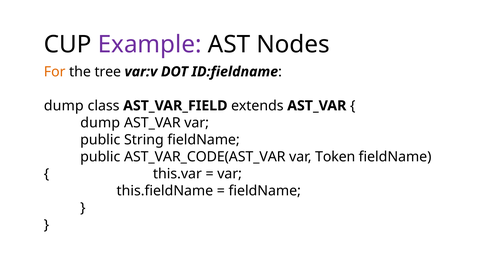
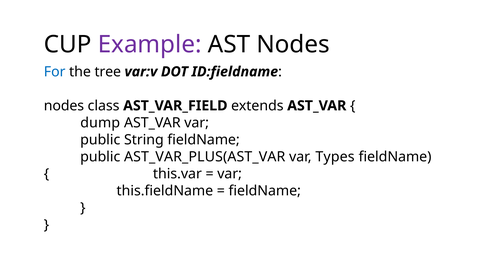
For colour: orange -> blue
dump at (64, 106): dump -> nodes
AST_VAR_CODE(AST_VAR: AST_VAR_CODE(AST_VAR -> AST_VAR_PLUS(AST_VAR
Token: Token -> Types
